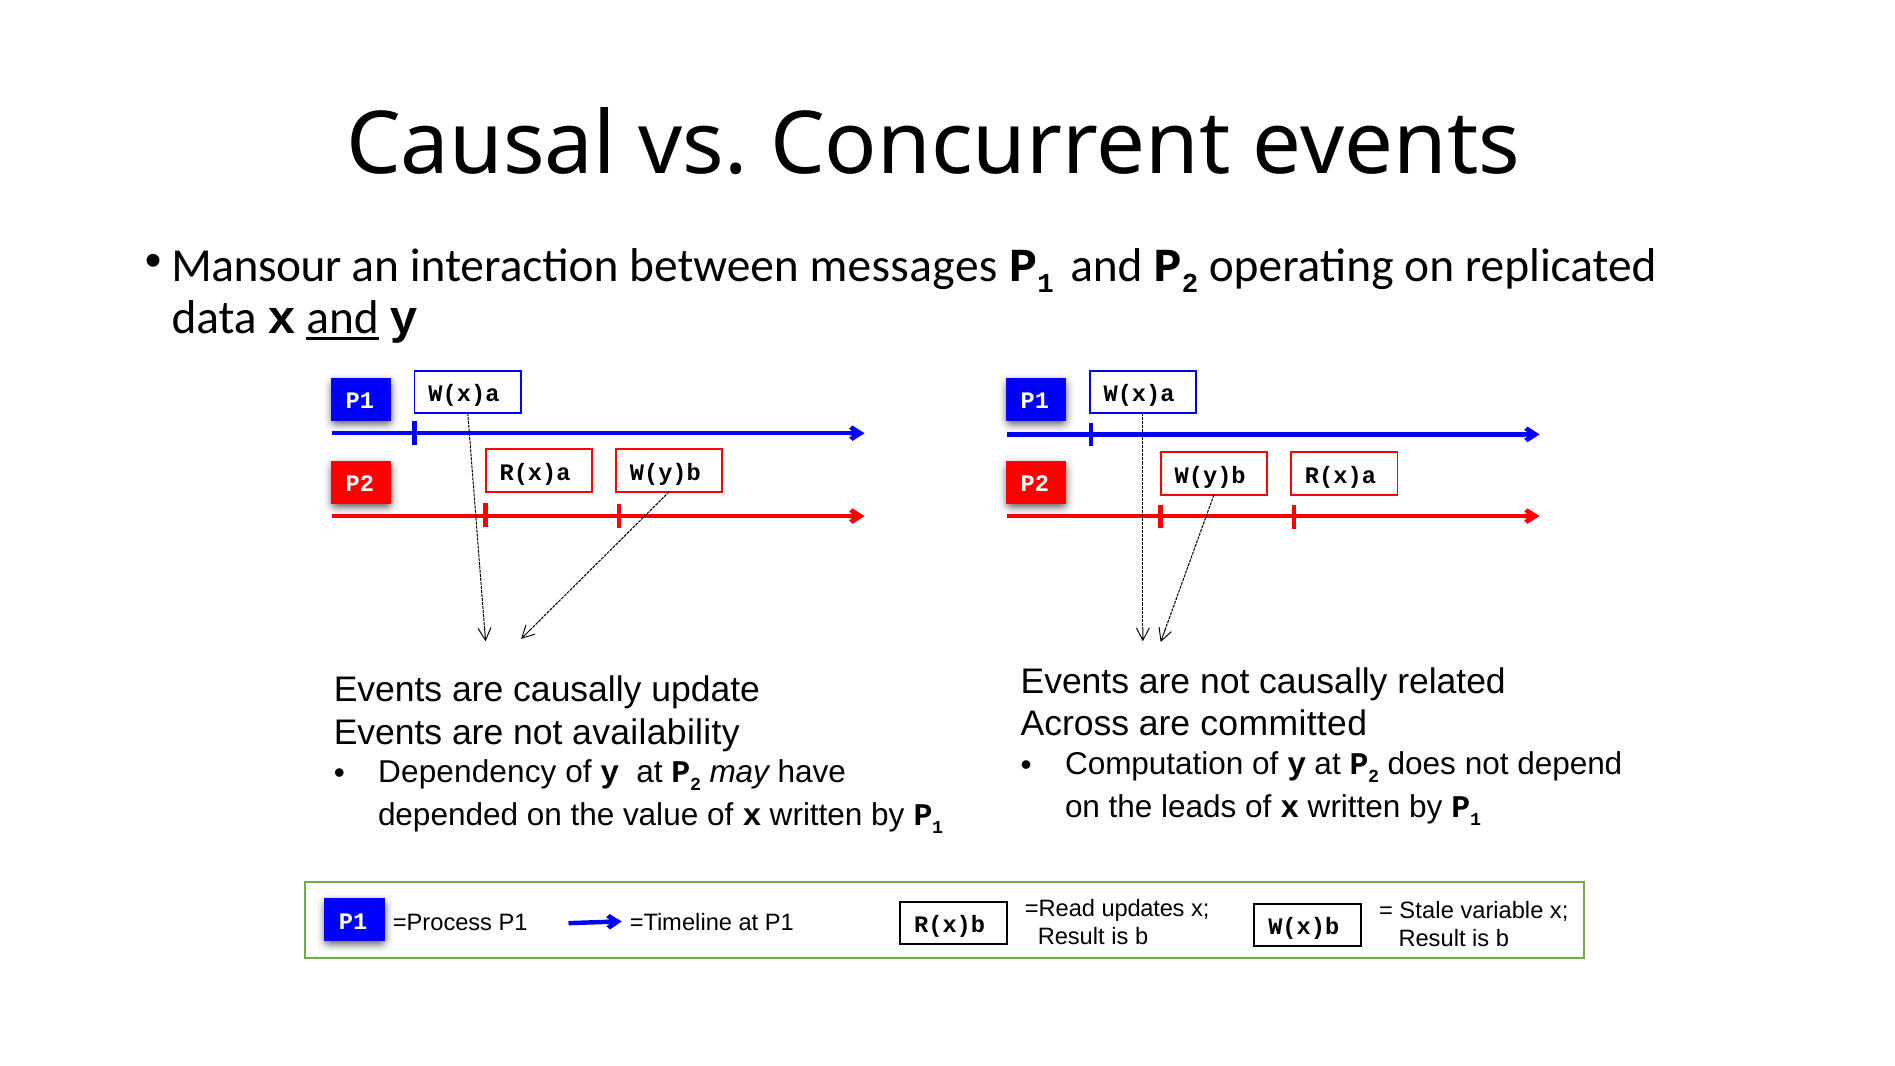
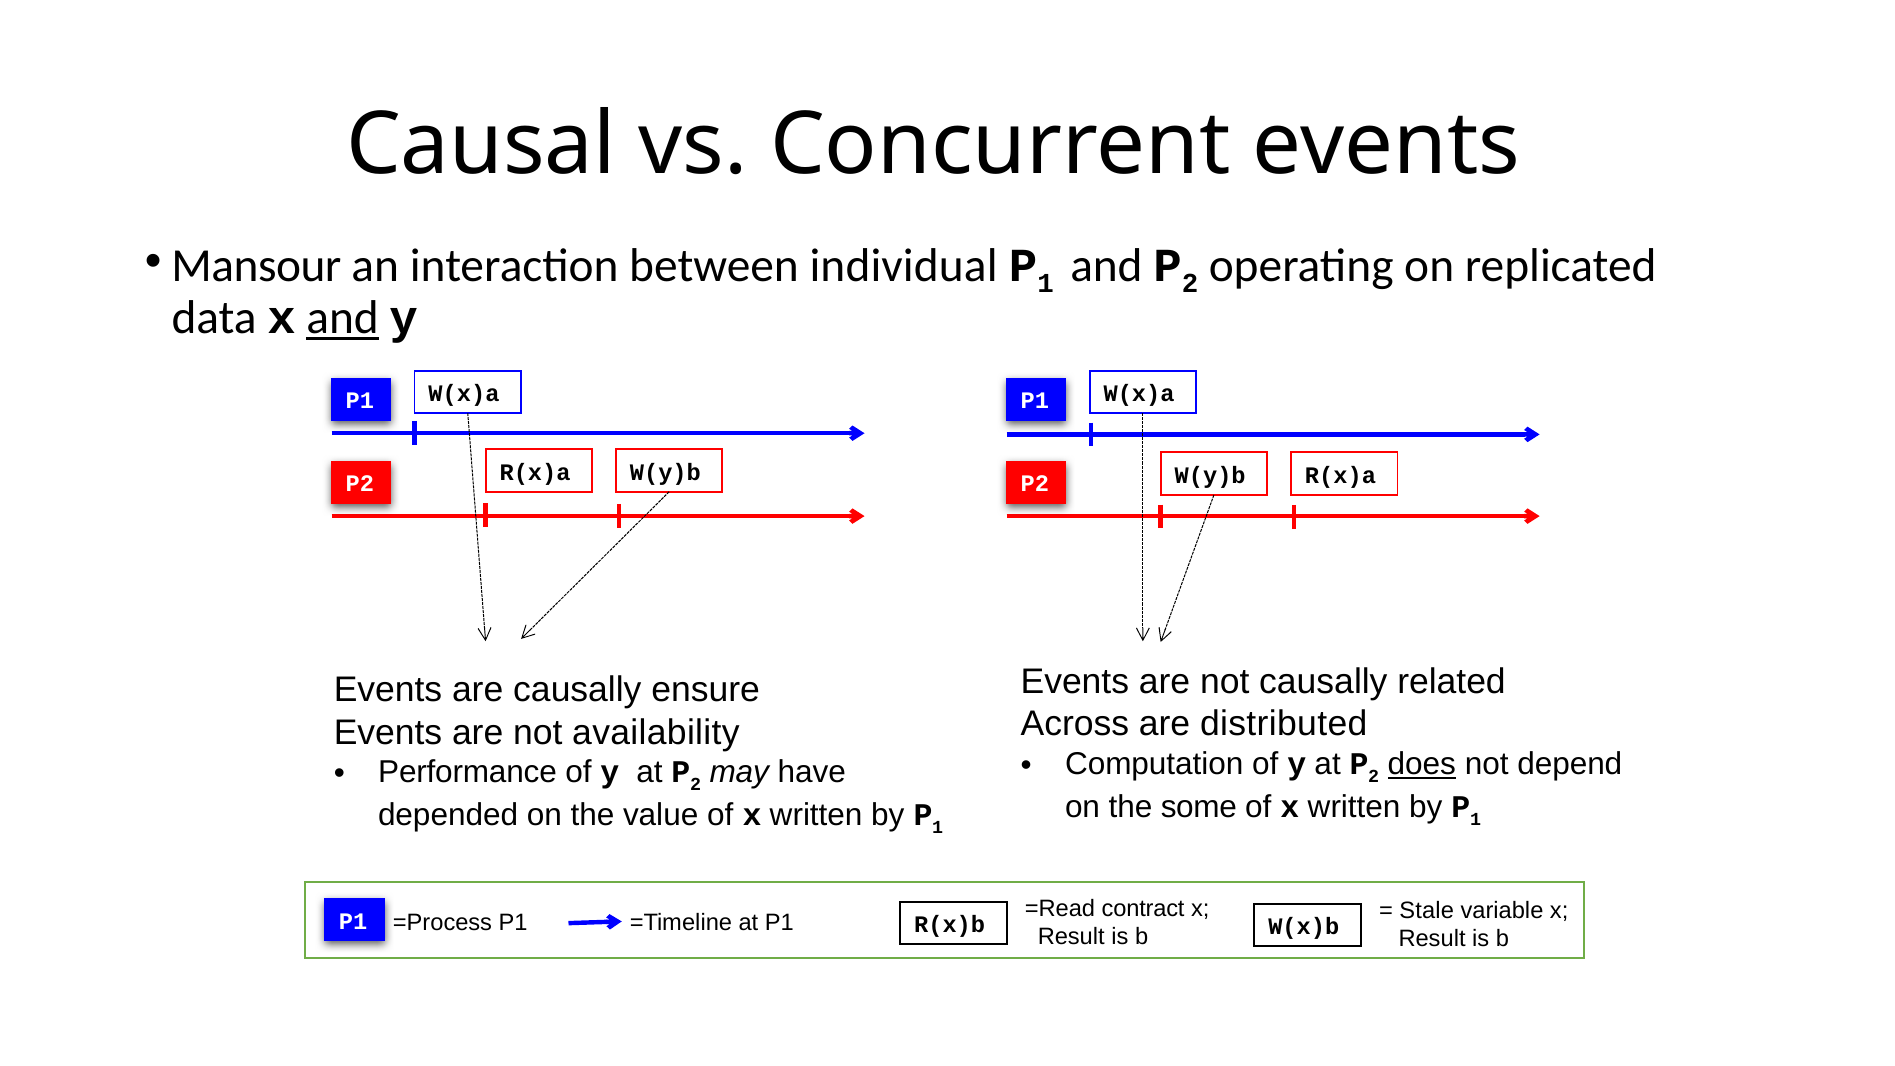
messages: messages -> individual
update: update -> ensure
committed: committed -> distributed
does underline: none -> present
Dependency: Dependency -> Performance
leads: leads -> some
updates: updates -> contract
